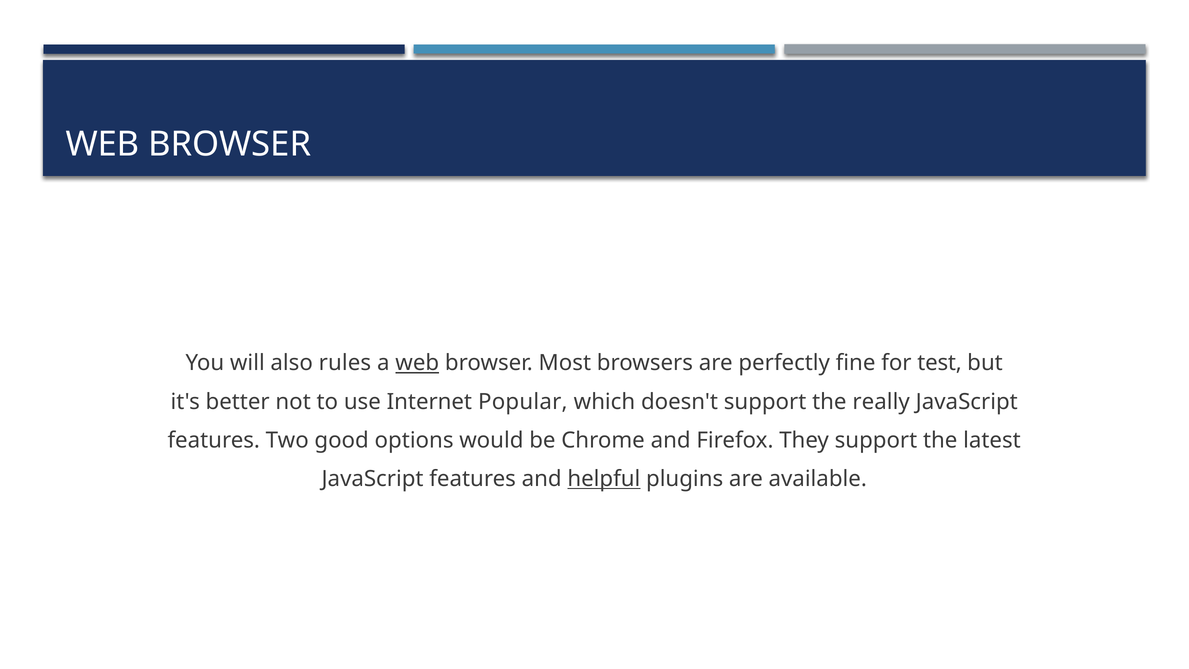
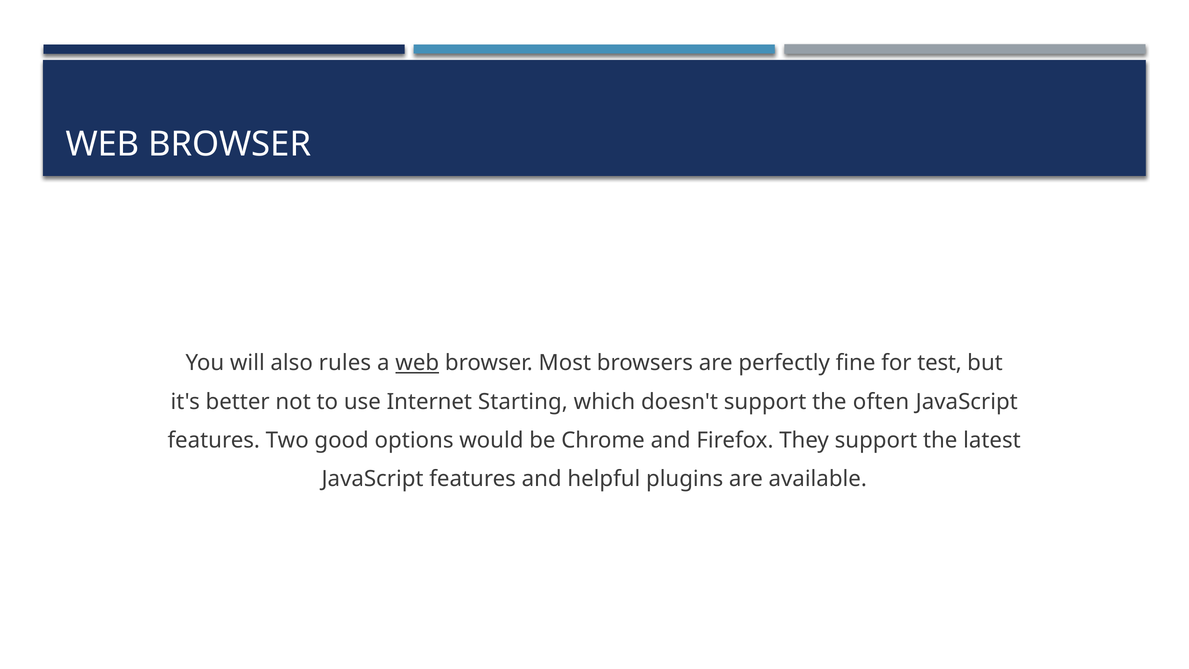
Popular: Popular -> Starting
really: really -> often
helpful underline: present -> none
